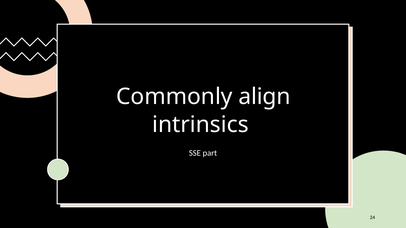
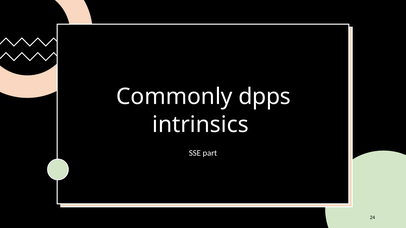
align: align -> dpps
